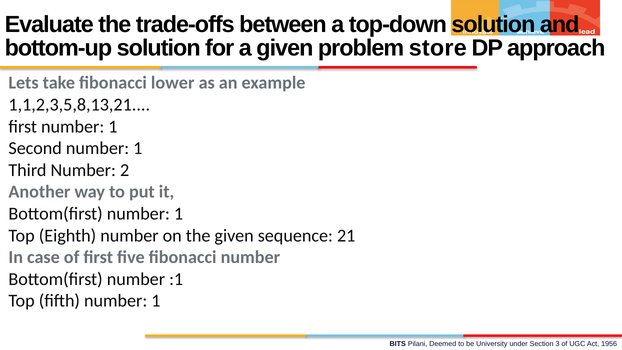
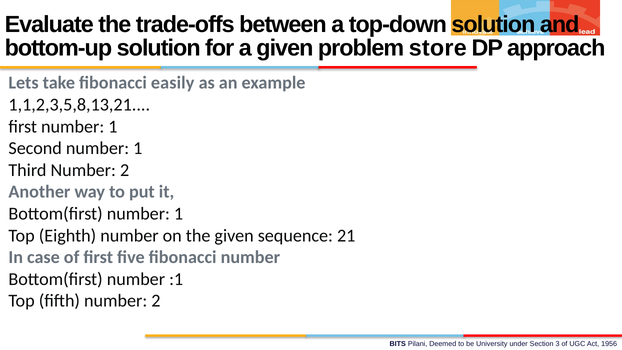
lower: lower -> easily
fifth number 1: 1 -> 2
